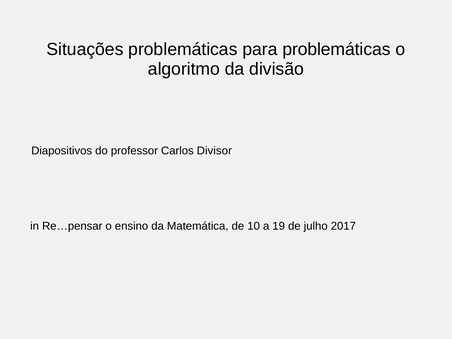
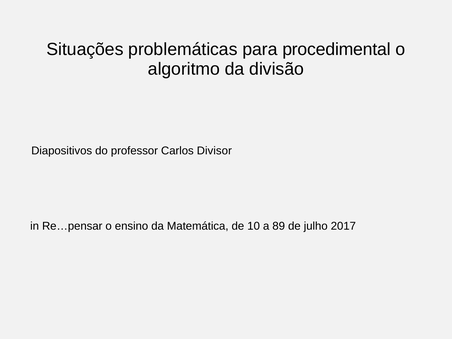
para problemáticas: problemáticas -> procedimental
19: 19 -> 89
